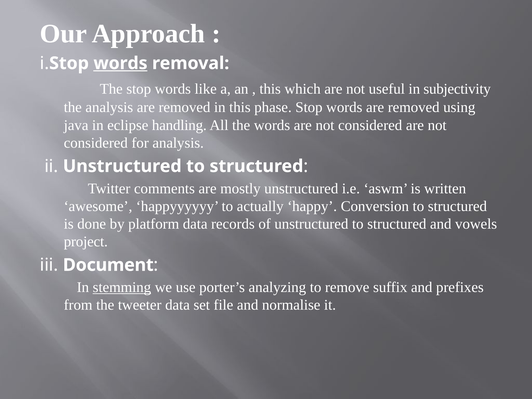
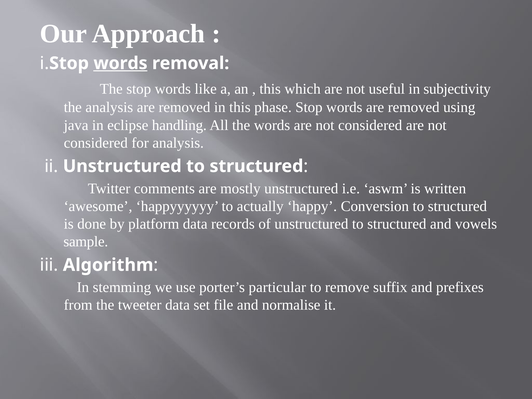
project: project -> sample
Document: Document -> Algorithm
stemming underline: present -> none
analyzing: analyzing -> particular
